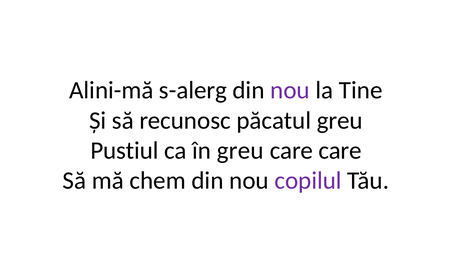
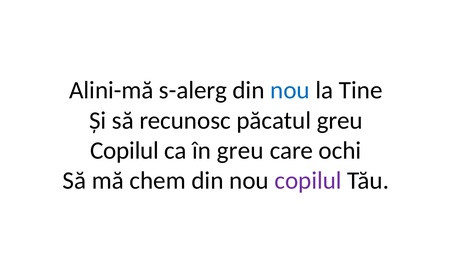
nou at (290, 90) colour: purple -> blue
Pustiul at (124, 151): Pustiul -> Copilul
care care: care -> ochi
